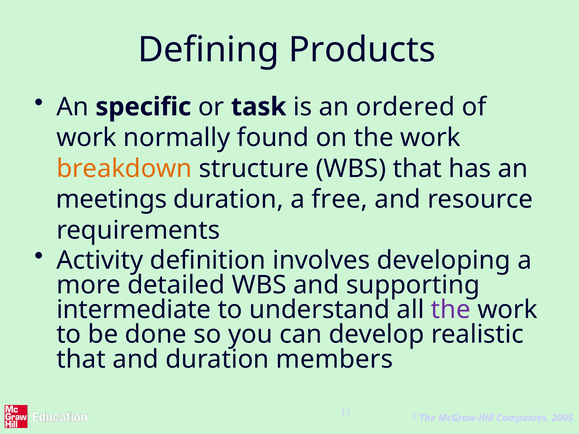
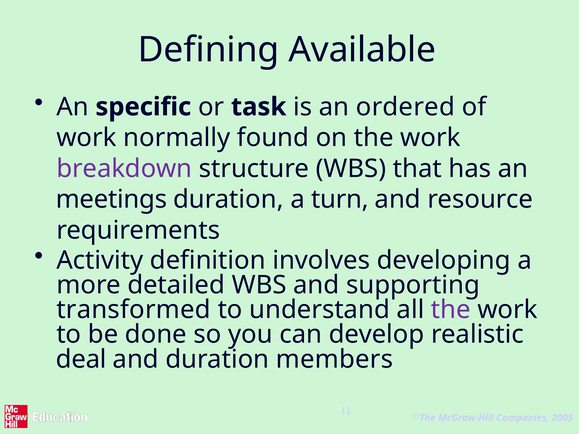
Products: Products -> Available
breakdown colour: orange -> purple
free: free -> turn
intermediate: intermediate -> transformed
that at (81, 359): that -> deal
